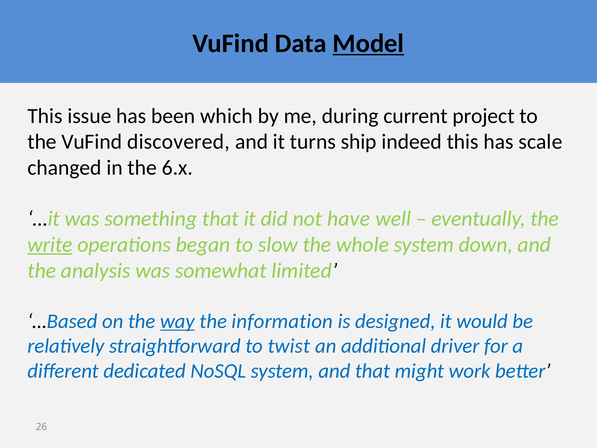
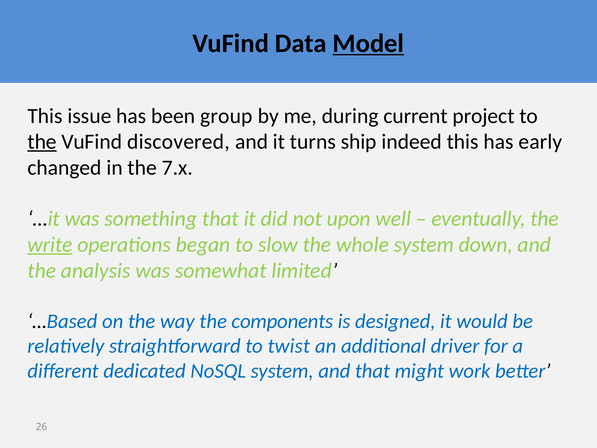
which: which -> group
the at (42, 142) underline: none -> present
scale: scale -> early
6.x: 6.x -> 7.x
have: have -> upon
way underline: present -> none
information: information -> components
